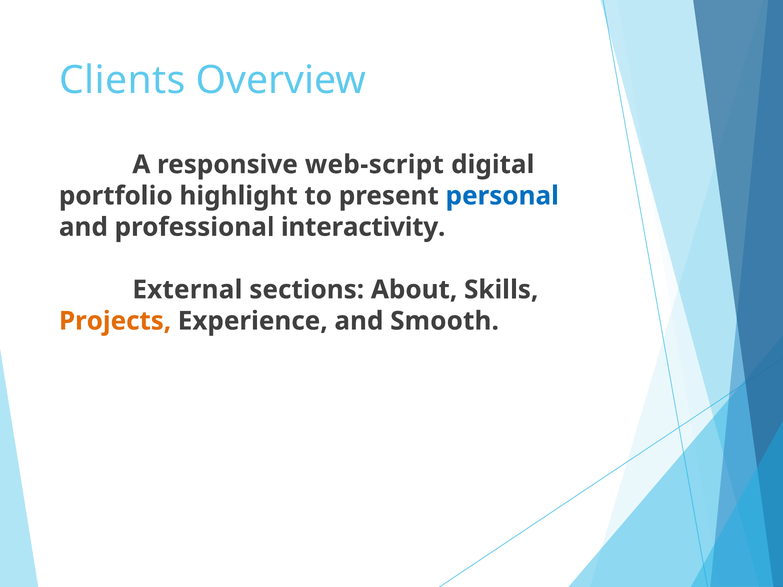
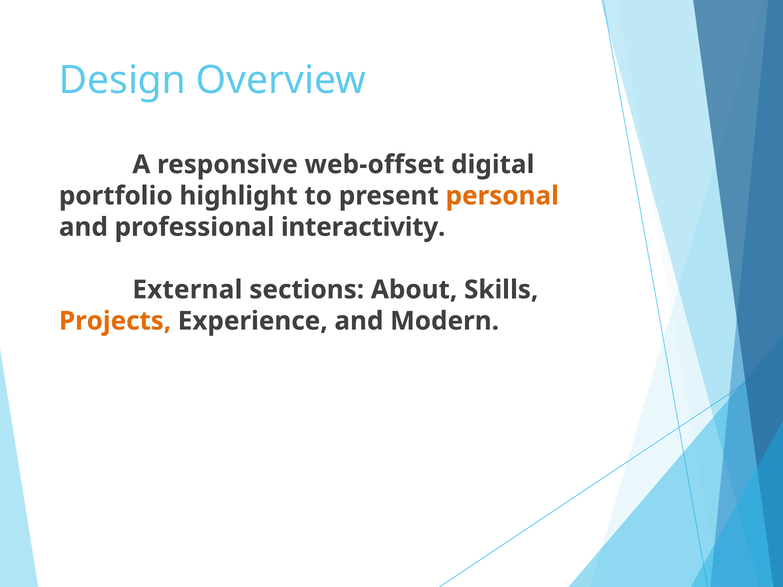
Clients: Clients -> Design
web-script: web-script -> web-offset
personal colour: blue -> orange
Smooth: Smooth -> Modern
